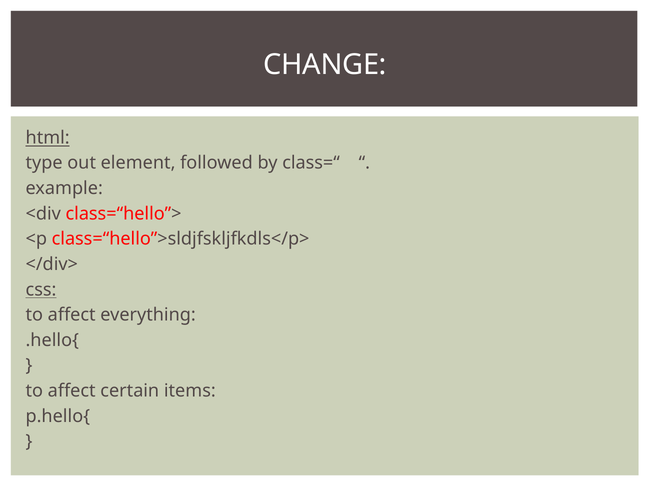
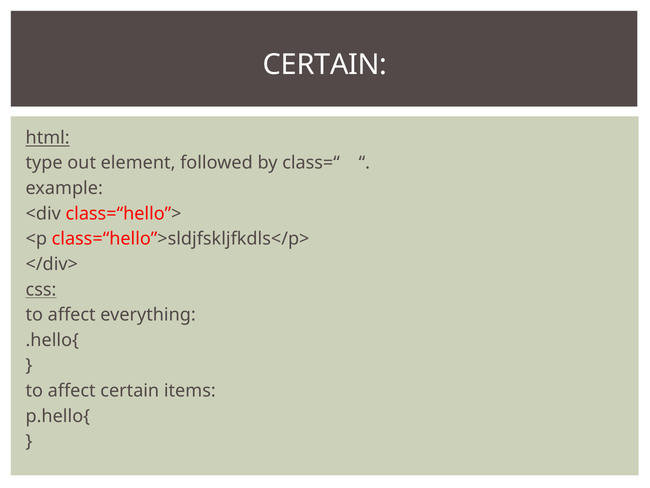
CHANGE at (325, 65): CHANGE -> CERTAIN
